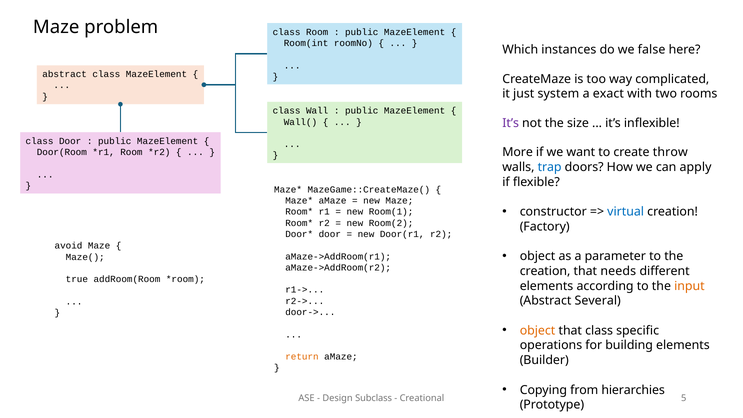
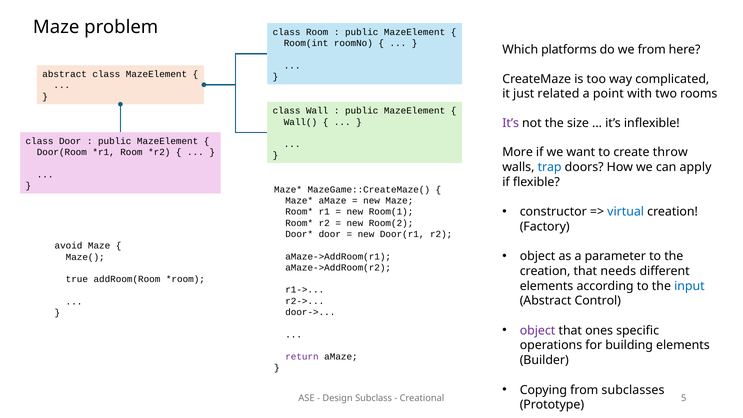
instances: instances -> platforms
we false: false -> from
system: system -> related
exact: exact -> point
input colour: orange -> blue
Several: Several -> Control
object at (538, 330) colour: orange -> purple
that class: class -> ones
return colour: orange -> purple
hierarchies: hierarchies -> subclasses
